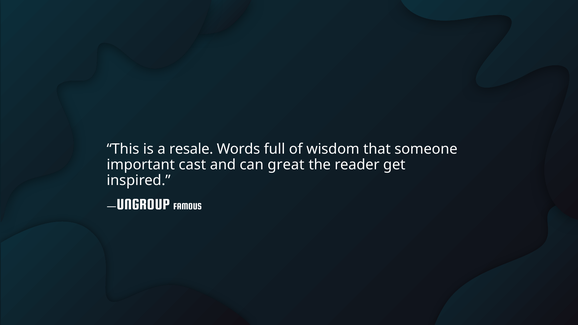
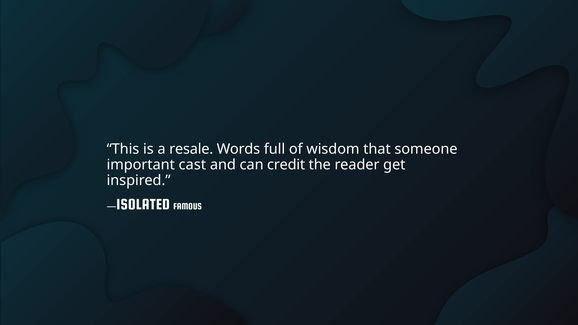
great: great -> credit
UNGROUP: UNGROUP -> ISOLATED
